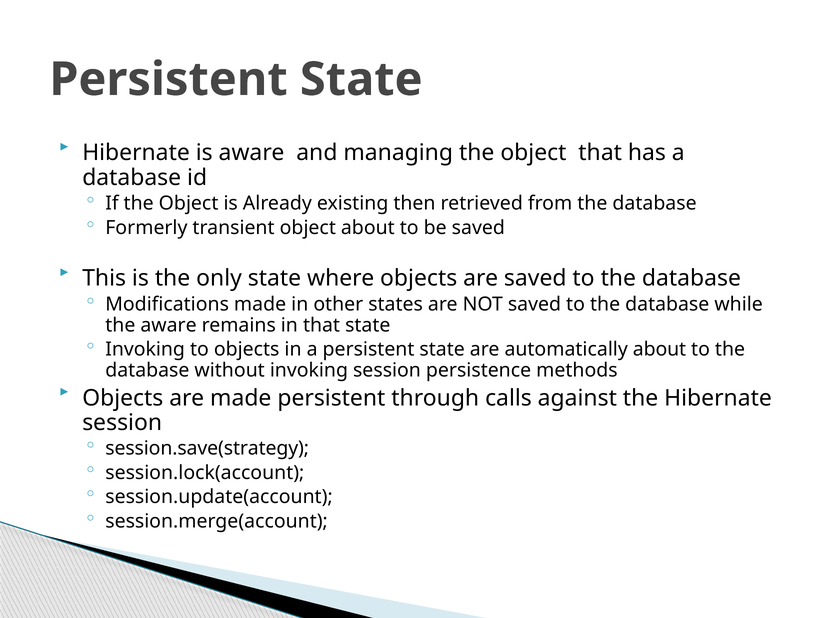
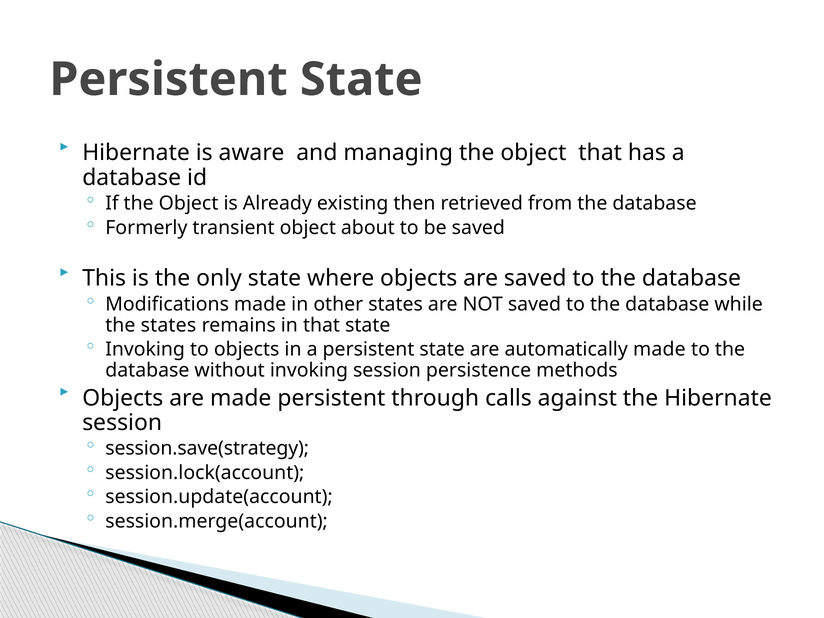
the aware: aware -> states
automatically about: about -> made
